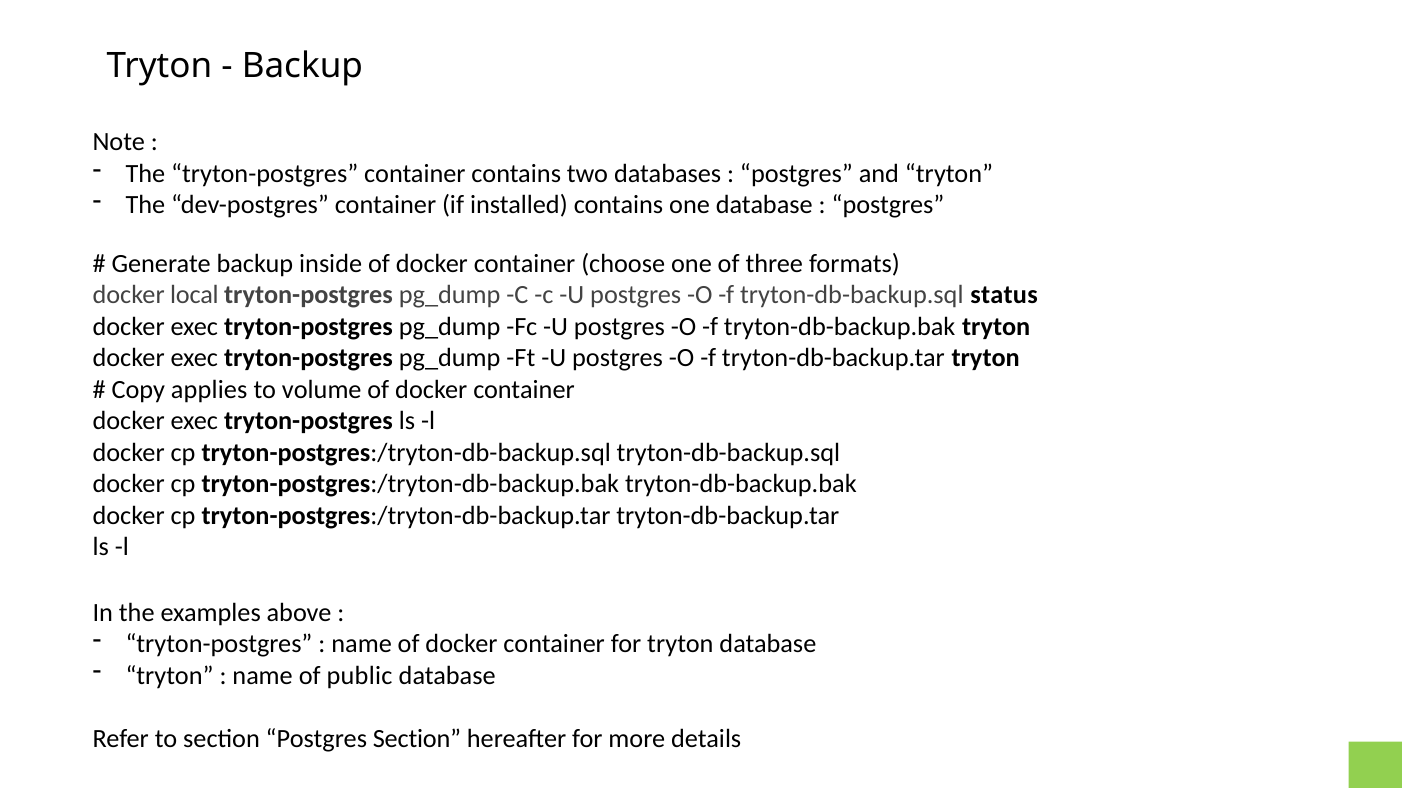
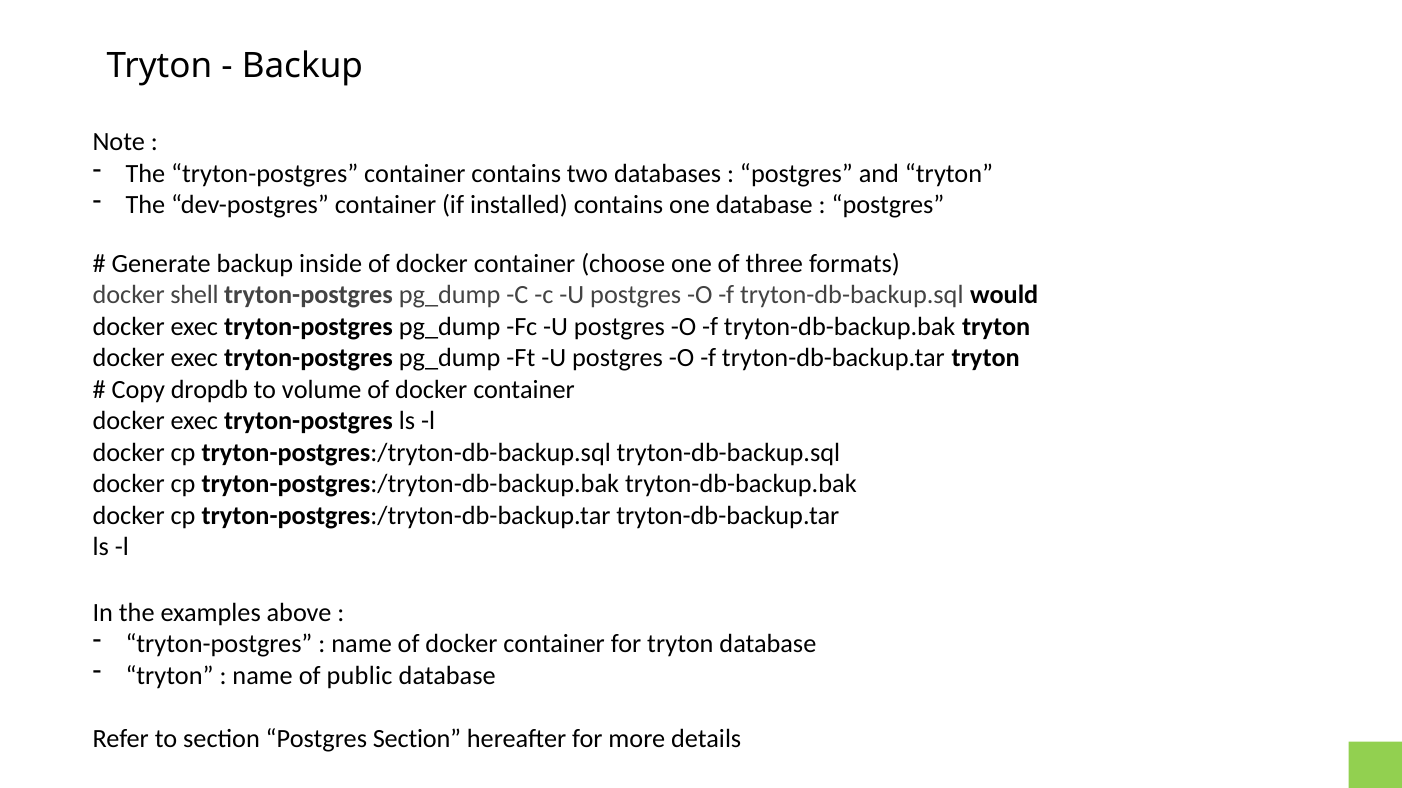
local: local -> shell
status: status -> would
applies: applies -> dropdb
